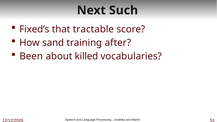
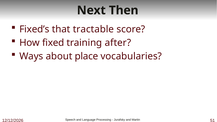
Such: Such -> Then
sand: sand -> fixed
Been: Been -> Ways
killed: killed -> place
